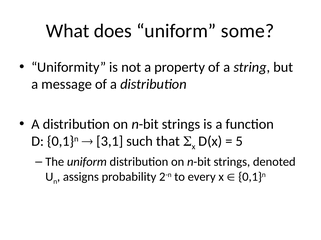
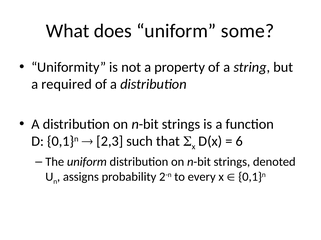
message: message -> required
3,1: 3,1 -> 2,3
5: 5 -> 6
